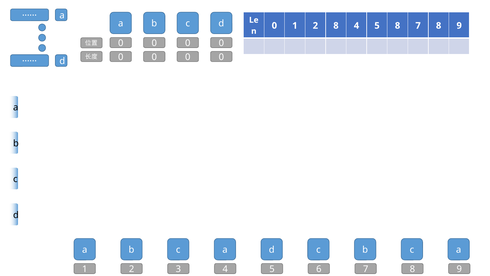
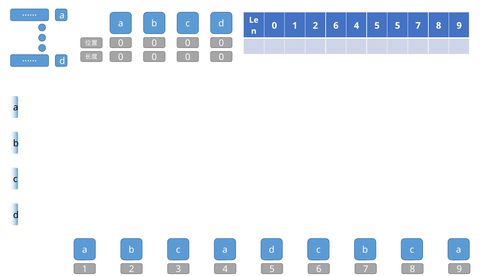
2 8: 8 -> 6
5 8: 8 -> 5
